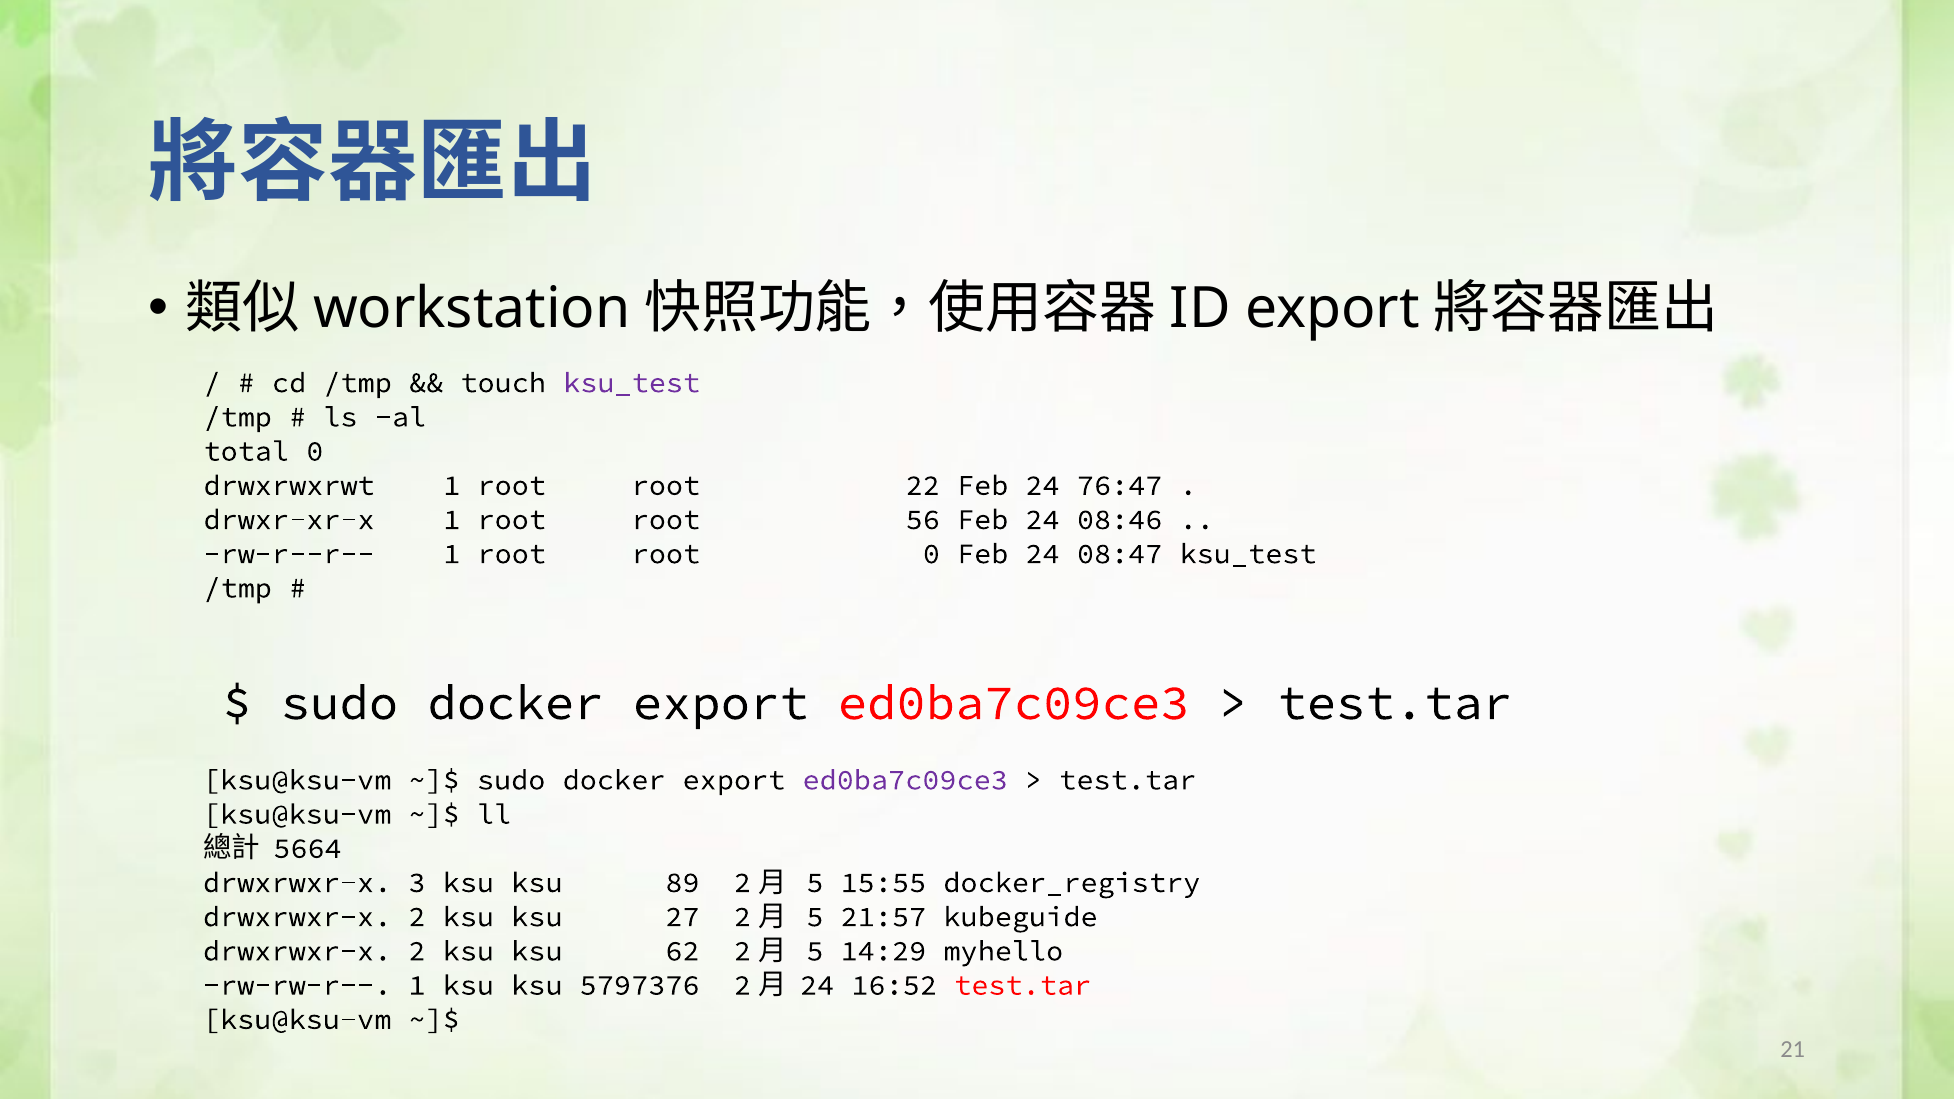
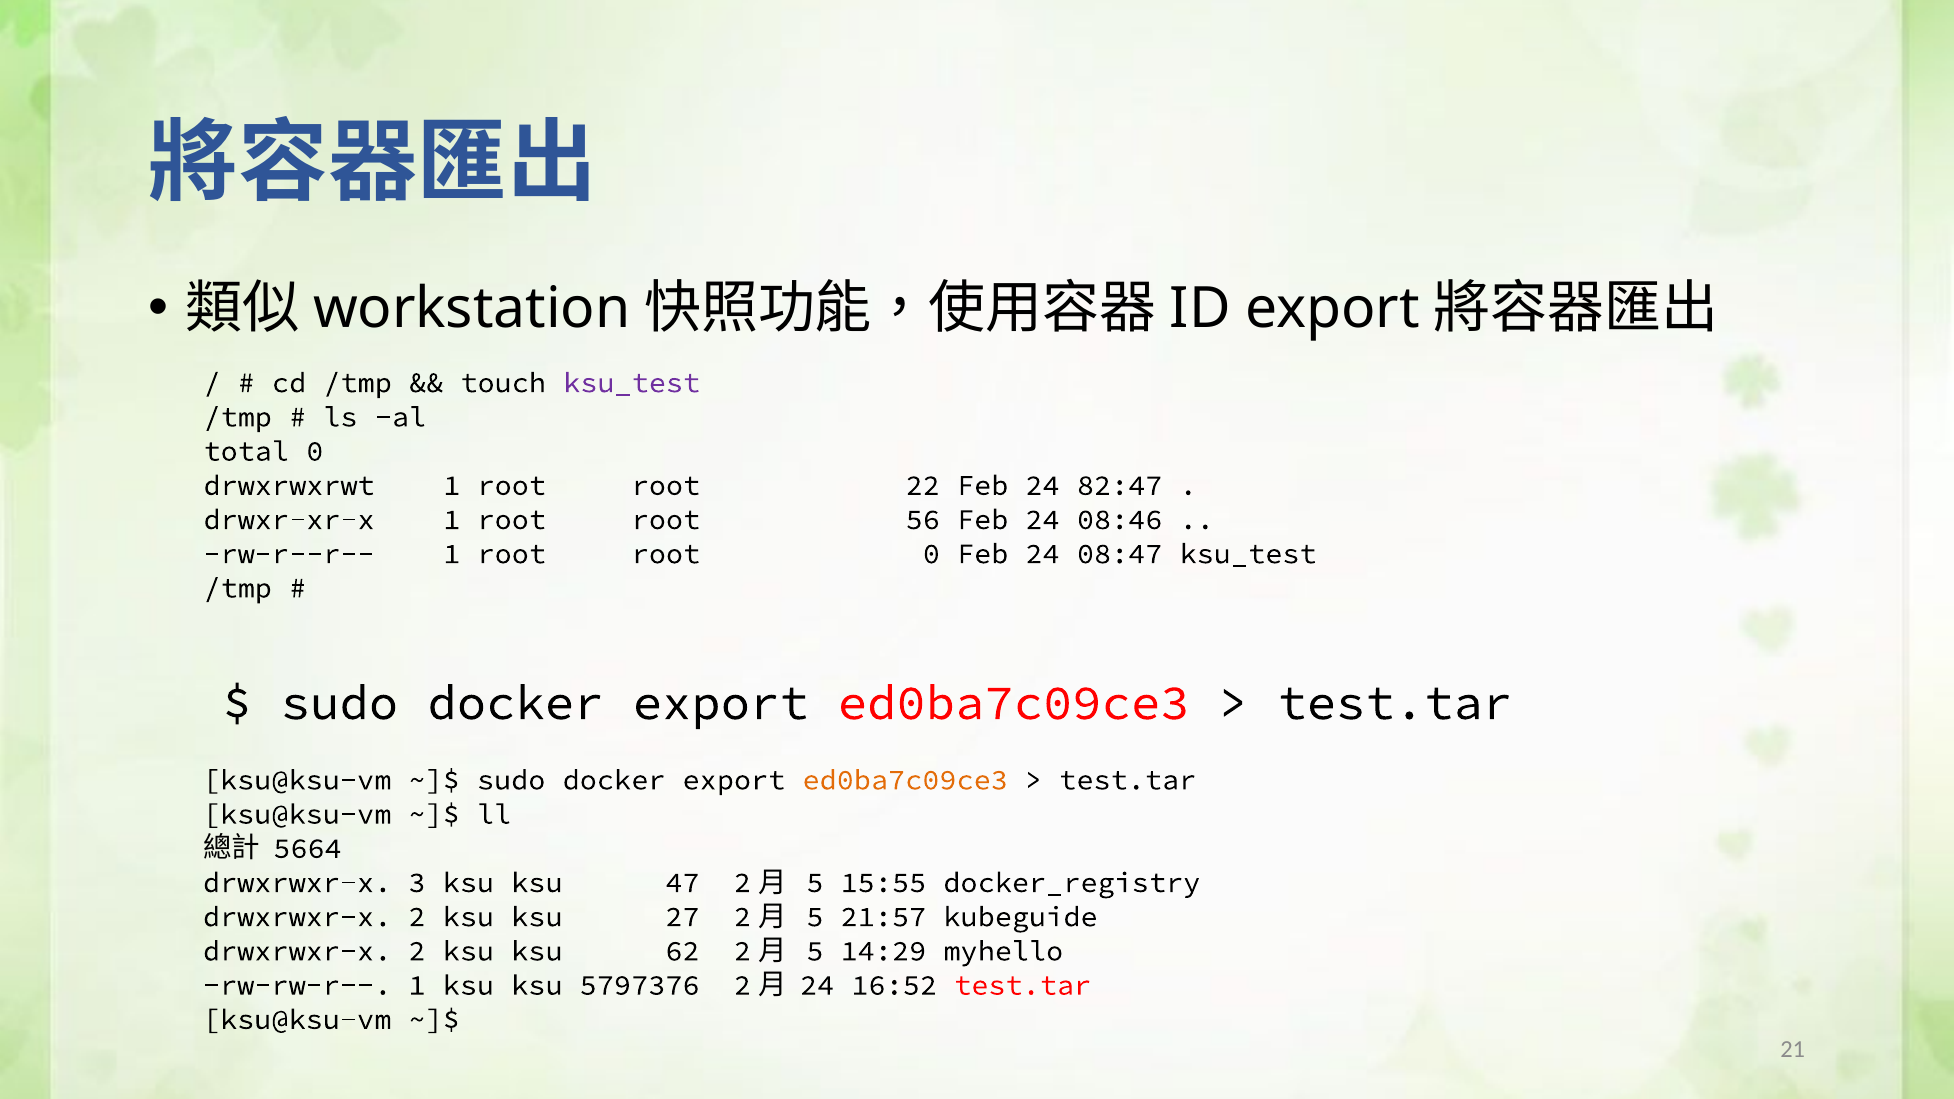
76:47: 76:47 -> 82:47
ed0ba7c09ce3 at (905, 780) colour: purple -> orange
89: 89 -> 47
